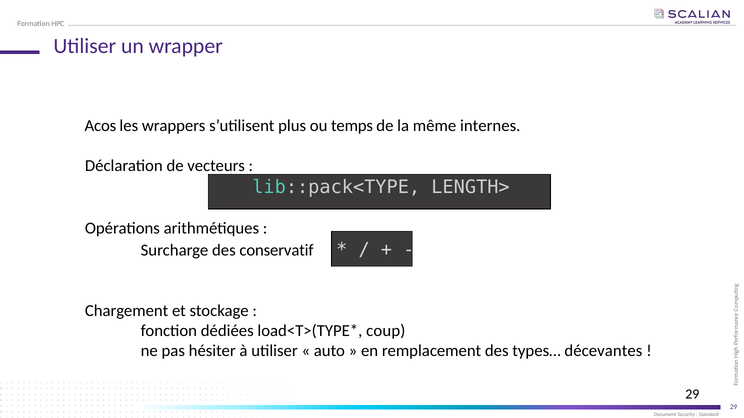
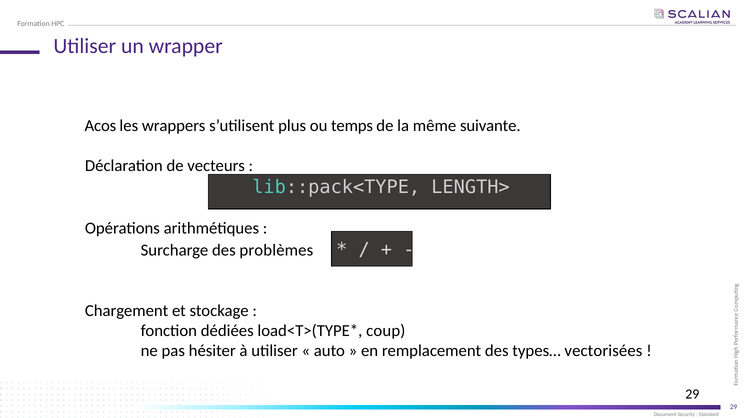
internes: internes -> suivante
conservatif: conservatif -> problèmes
décevantes: décevantes -> vectorisées
